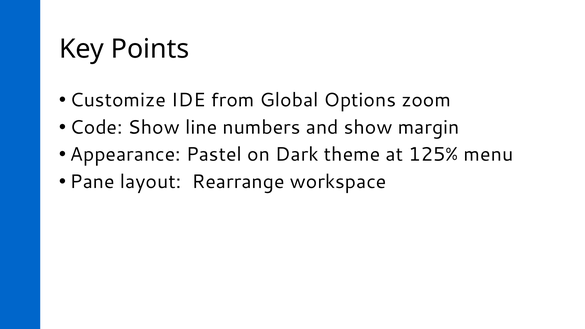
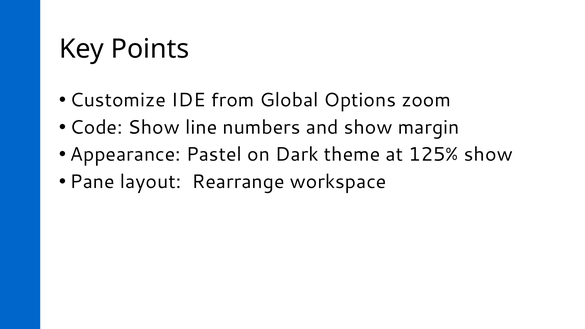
125% menu: menu -> show
